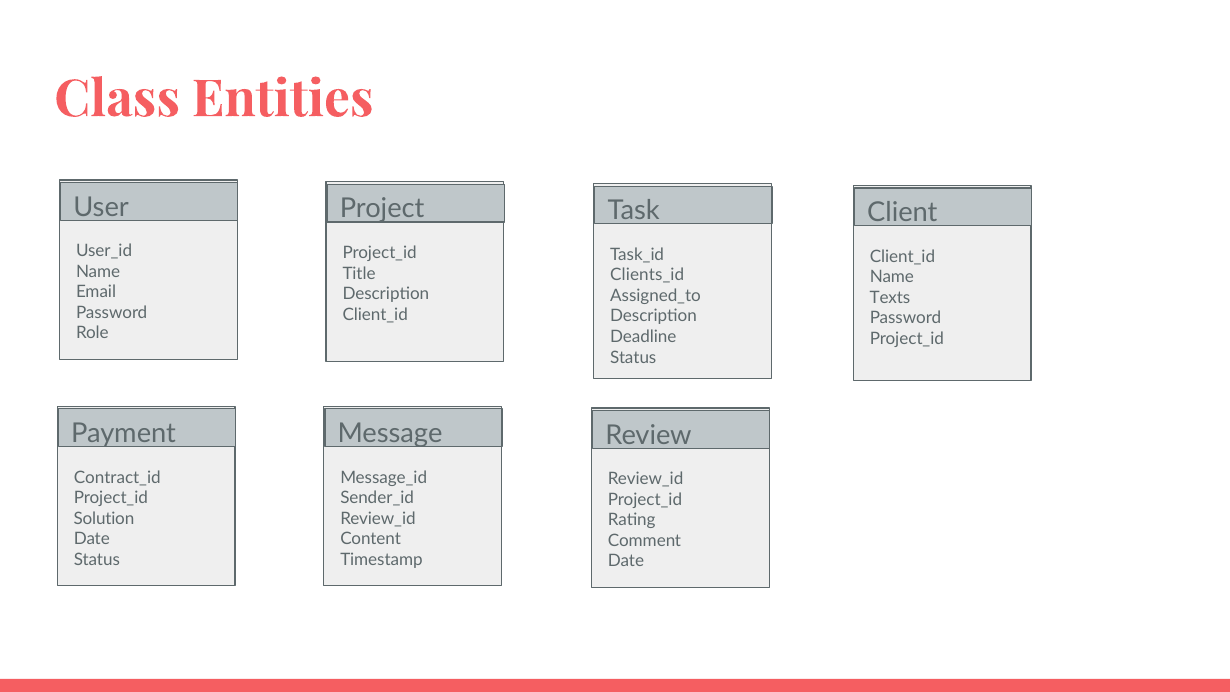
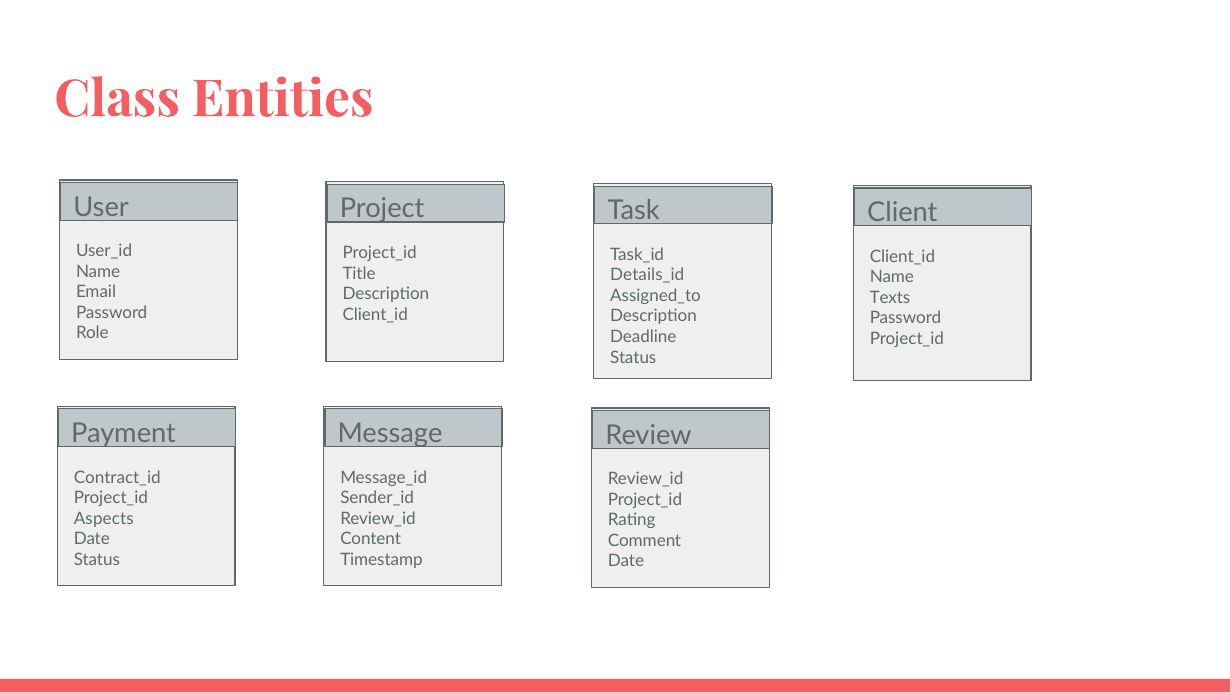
Clients_id: Clients_id -> Details_id
Solution: Solution -> Aspects
